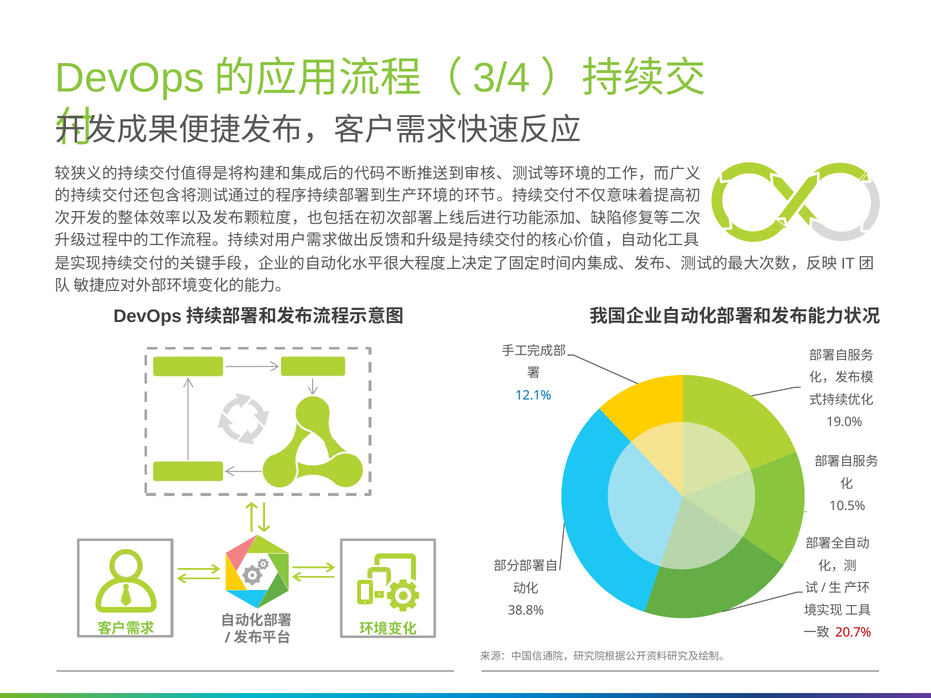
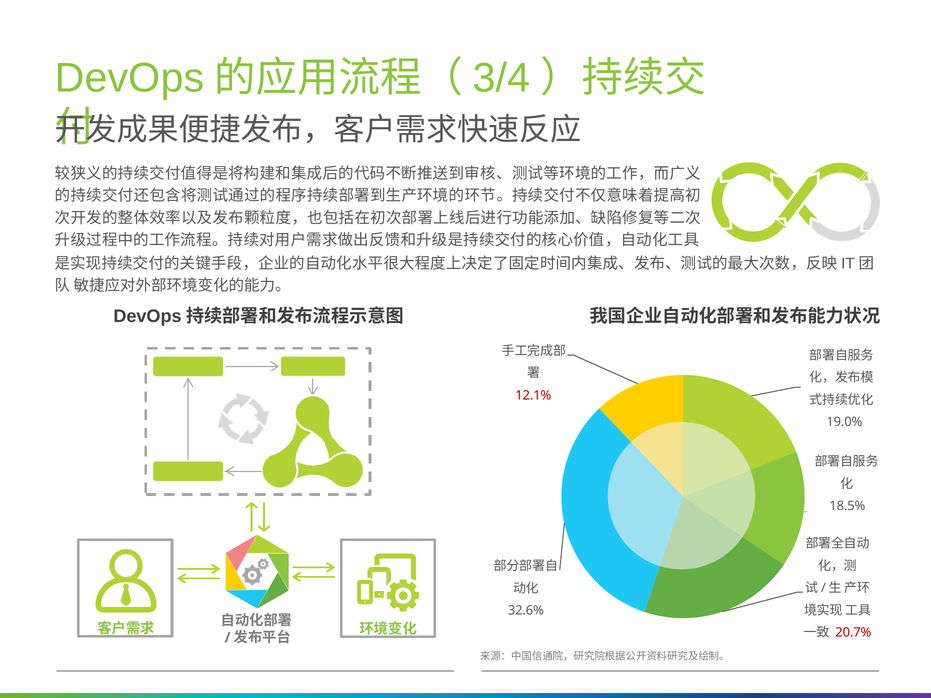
12.1% colour: blue -> red
10.5%: 10.5% -> 18.5%
38.8%: 38.8% -> 32.6%
